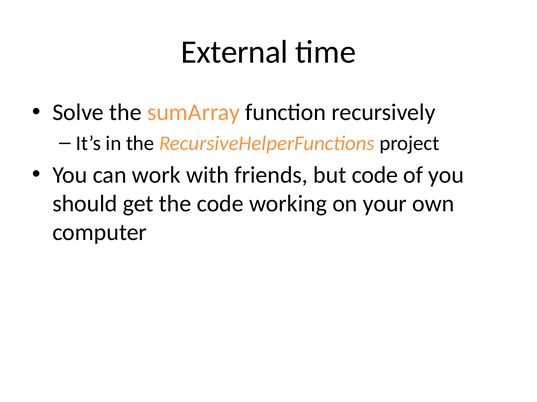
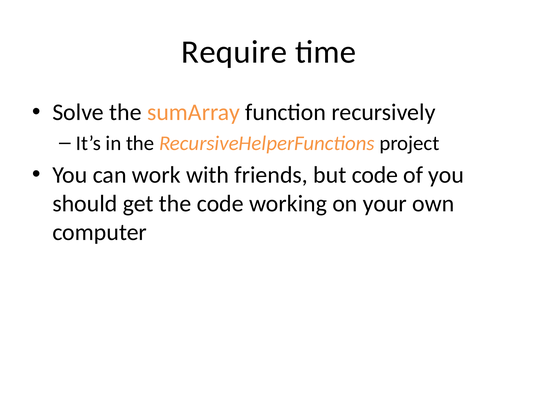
External: External -> Require
